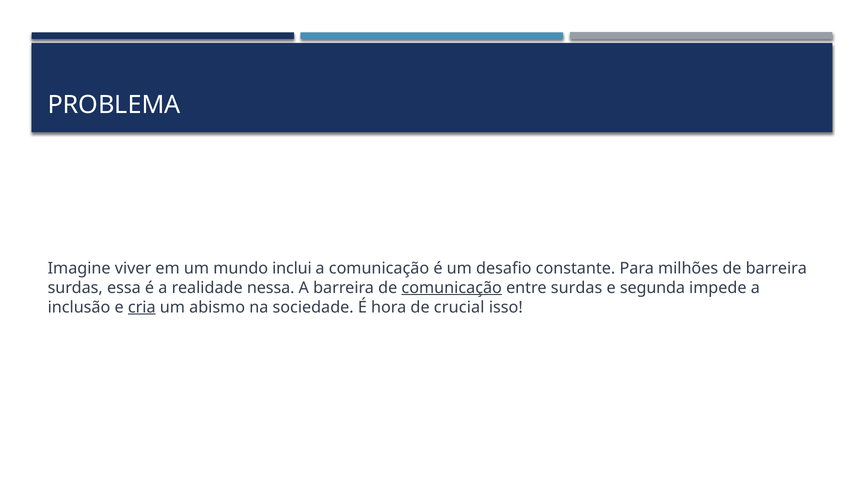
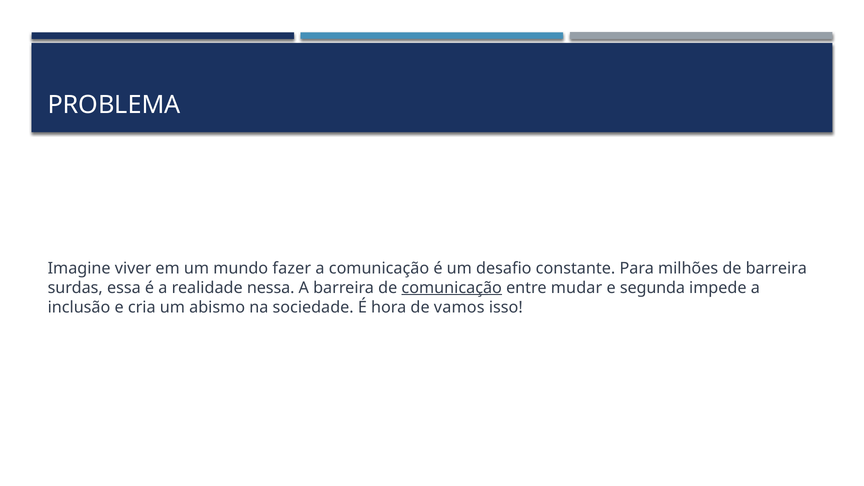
inclui: inclui -> fazer
entre surdas: surdas -> mudar
cria underline: present -> none
crucial: crucial -> vamos
